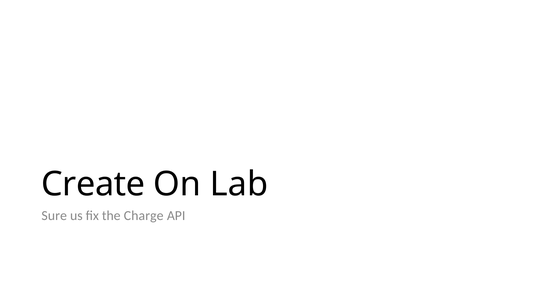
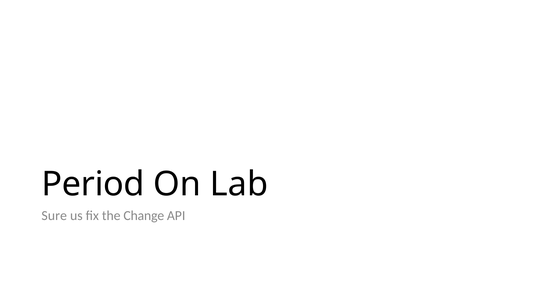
Create: Create -> Period
Charge: Charge -> Change
